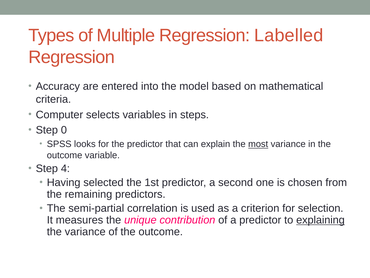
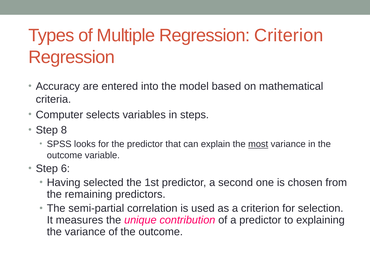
Regression Labelled: Labelled -> Criterion
0: 0 -> 8
4: 4 -> 6
explaining underline: present -> none
